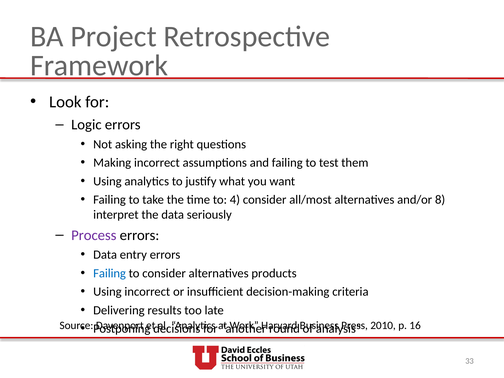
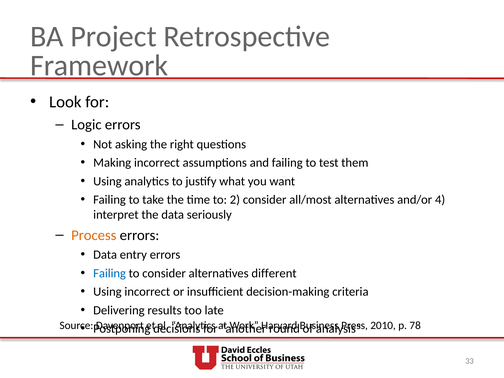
4: 4 -> 2
8: 8 -> 4
Process colour: purple -> orange
products: products -> different
16: 16 -> 78
